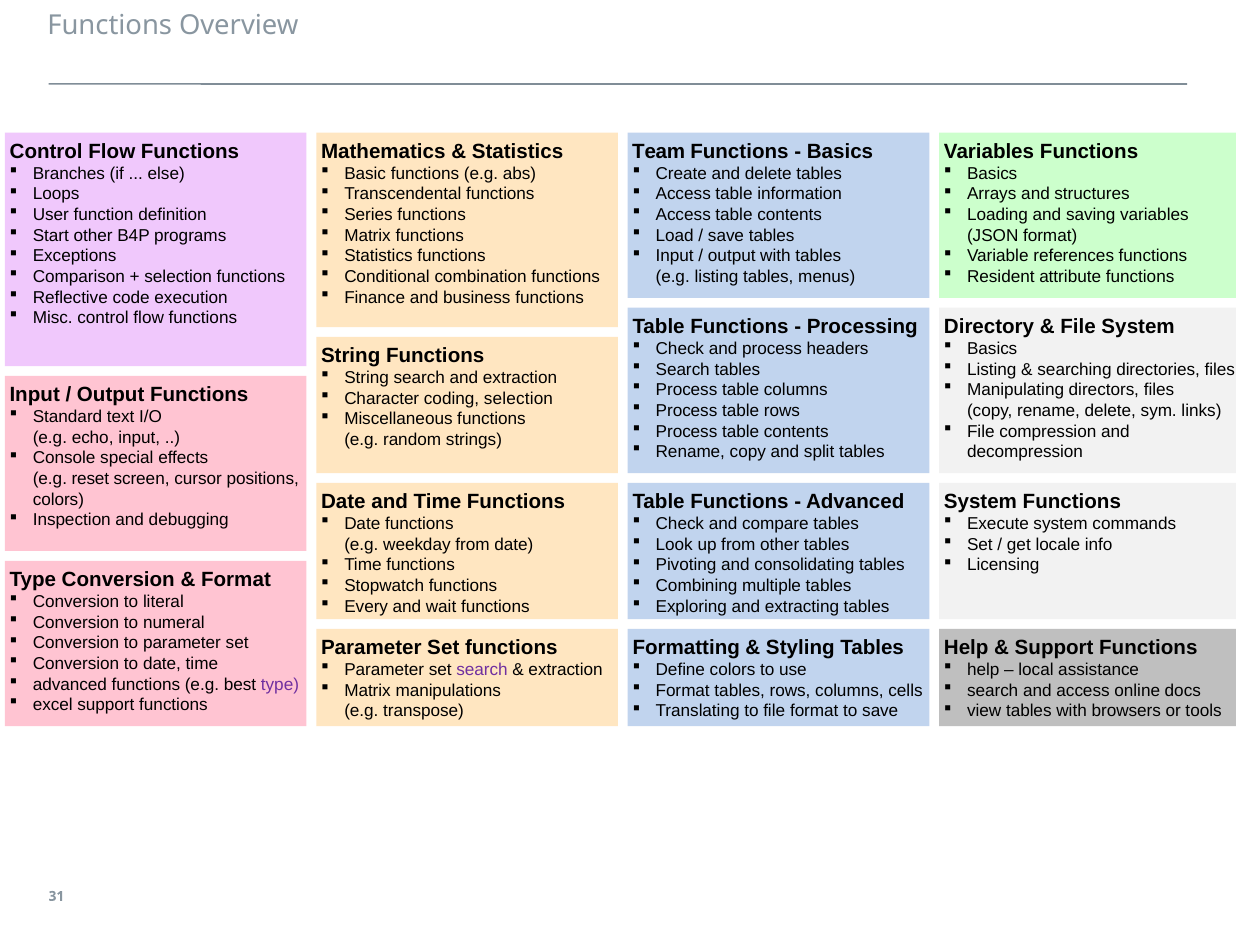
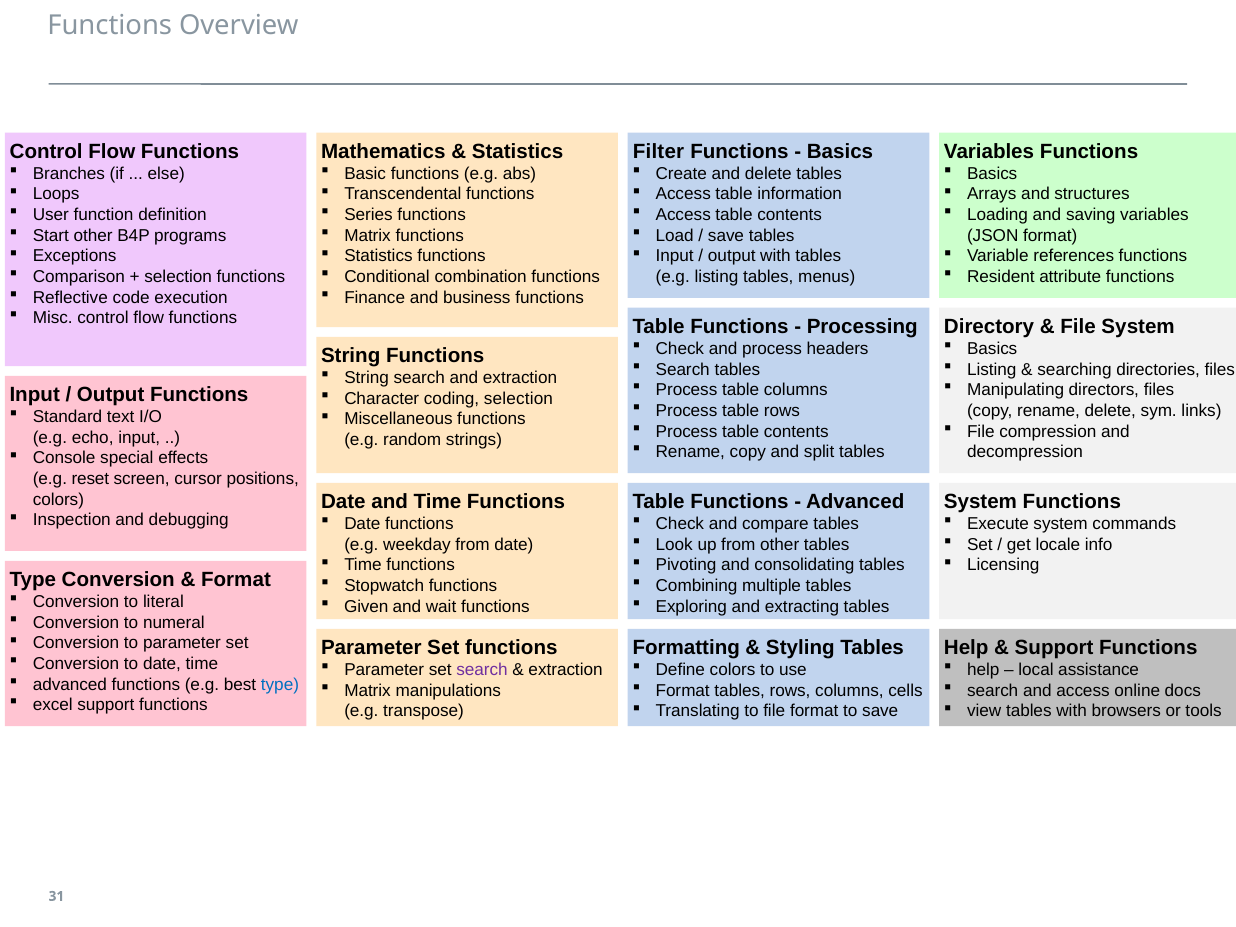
Team: Team -> Filter
Every: Every -> Given
type at (280, 684) colour: purple -> blue
